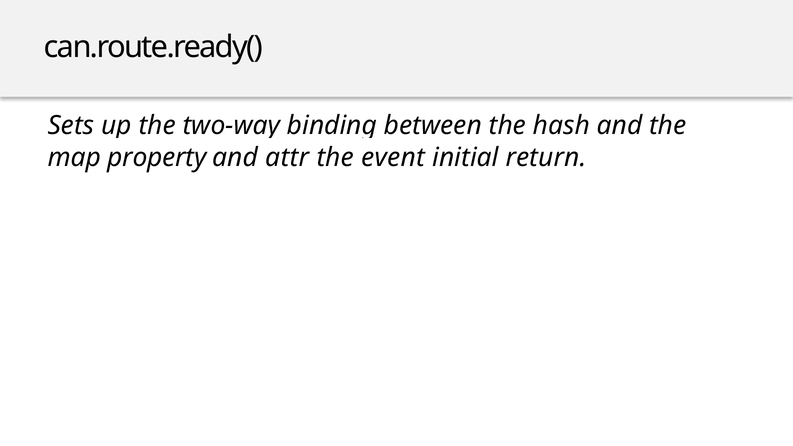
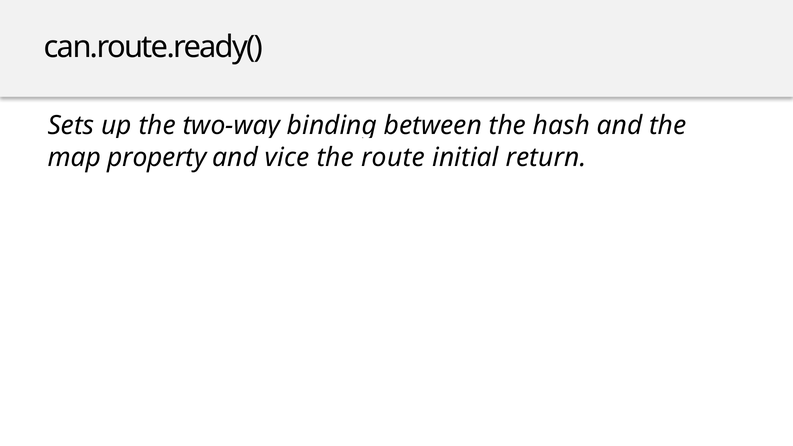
attr: attr -> vice
event: event -> route
